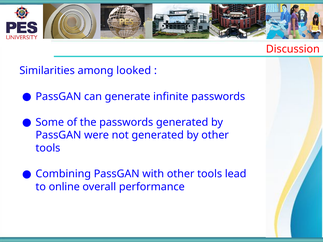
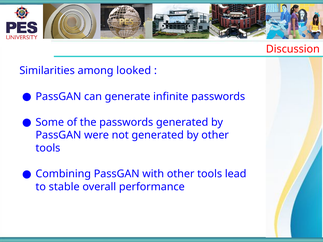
online: online -> stable
